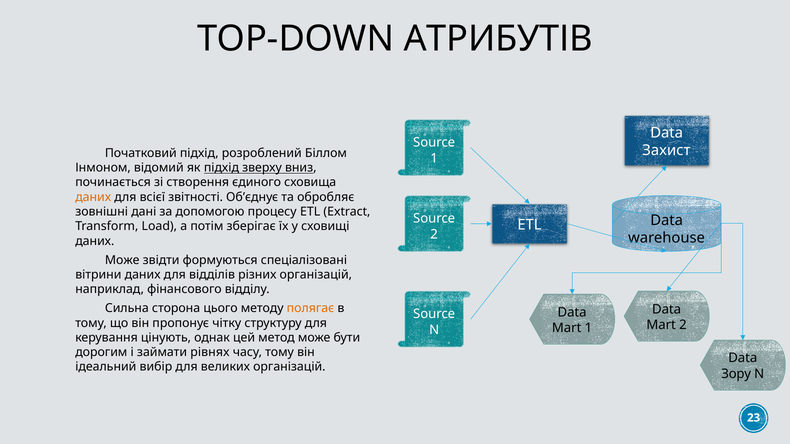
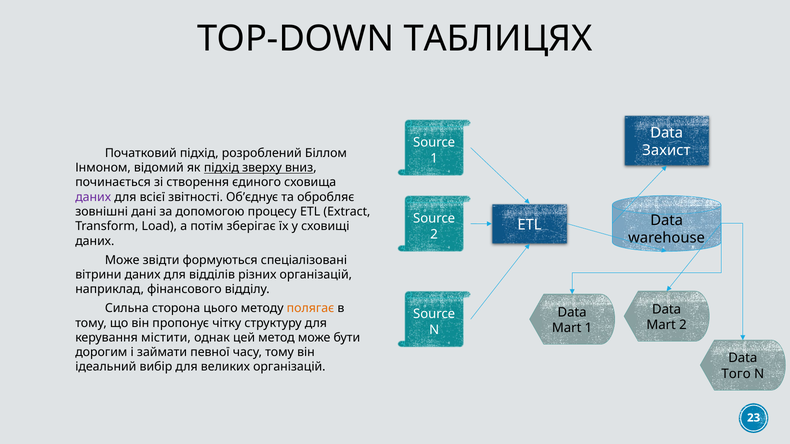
АТРИБУТІВ: АТРИБУТІВ -> ТАБЛИЦЯХ
даних at (93, 197) colour: orange -> purple
цінують: цінують -> містити
рівнях: рівнях -> певної
Зору: Зору -> Того
